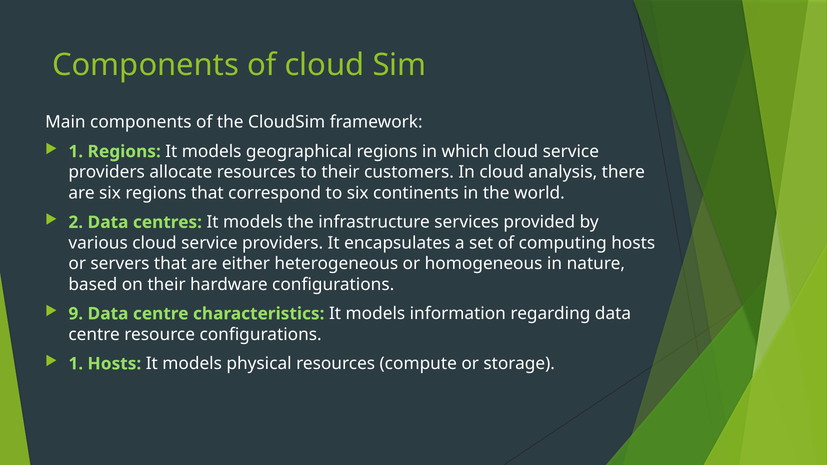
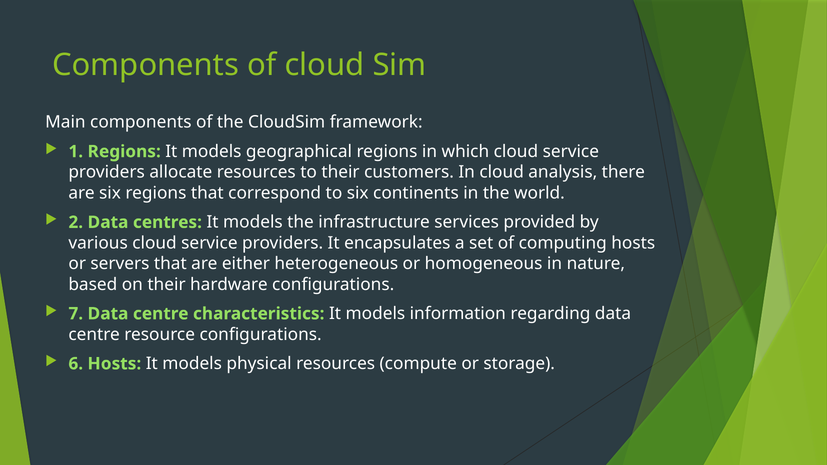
9: 9 -> 7
1 at (76, 364): 1 -> 6
